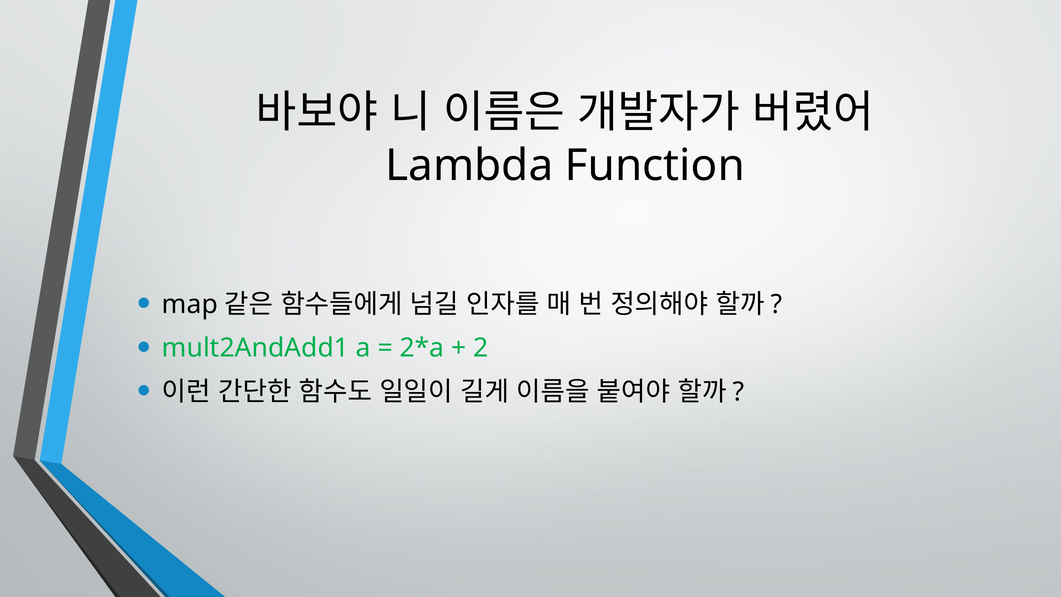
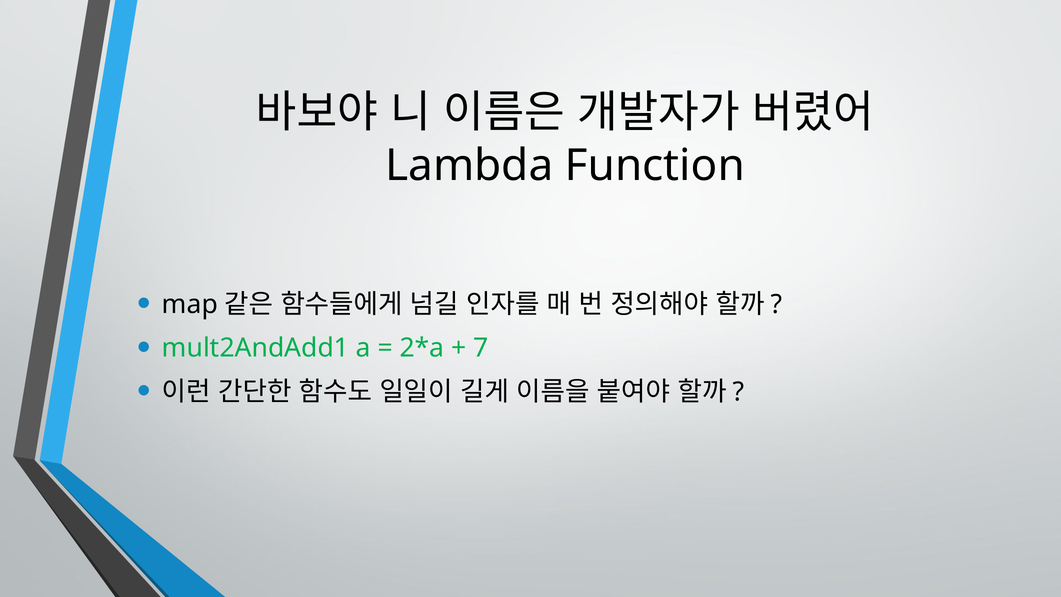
2: 2 -> 7
